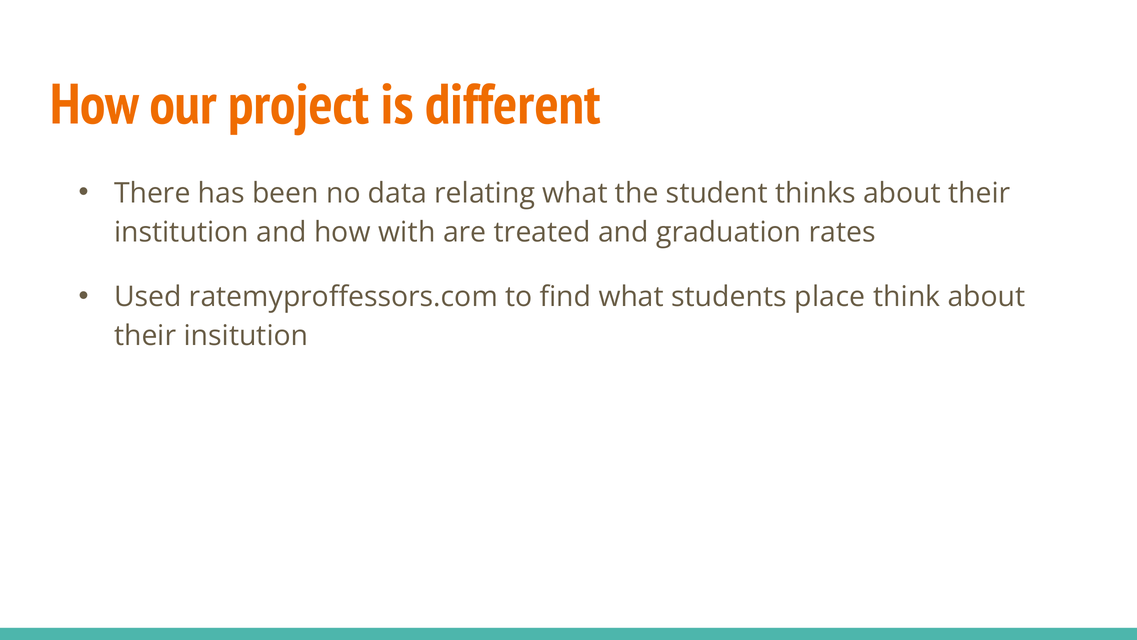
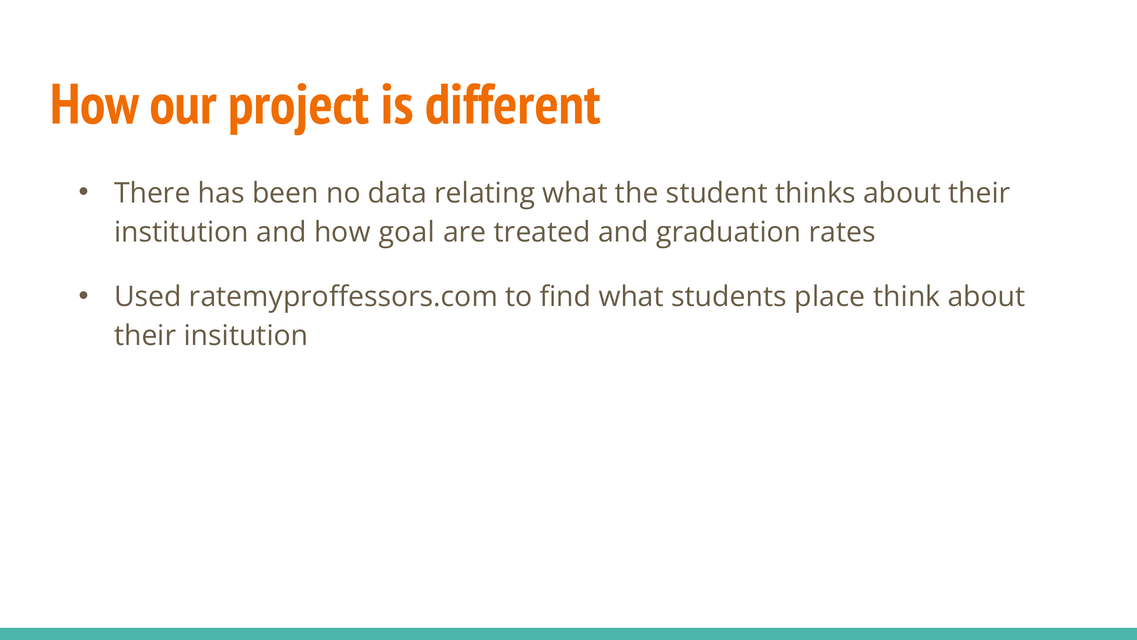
with: with -> goal
